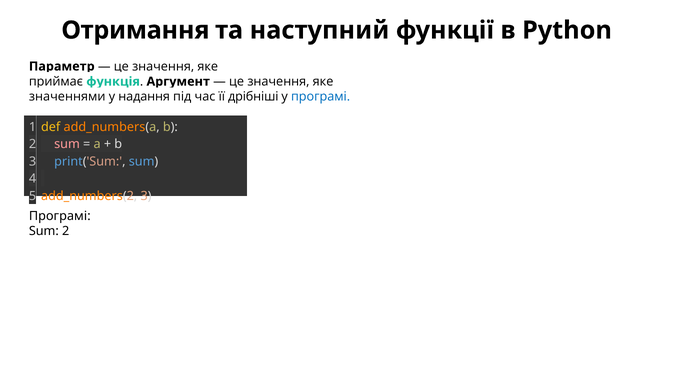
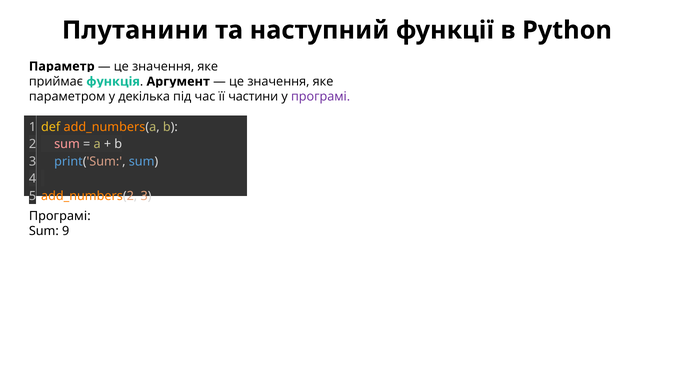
Отримання: Отримання -> Плутанини
значеннями: значеннями -> параметром
надання: надання -> декілька
дрібніші: дрібніші -> частини
програмі at (321, 97) colour: blue -> purple
Sum 2: 2 -> 9
